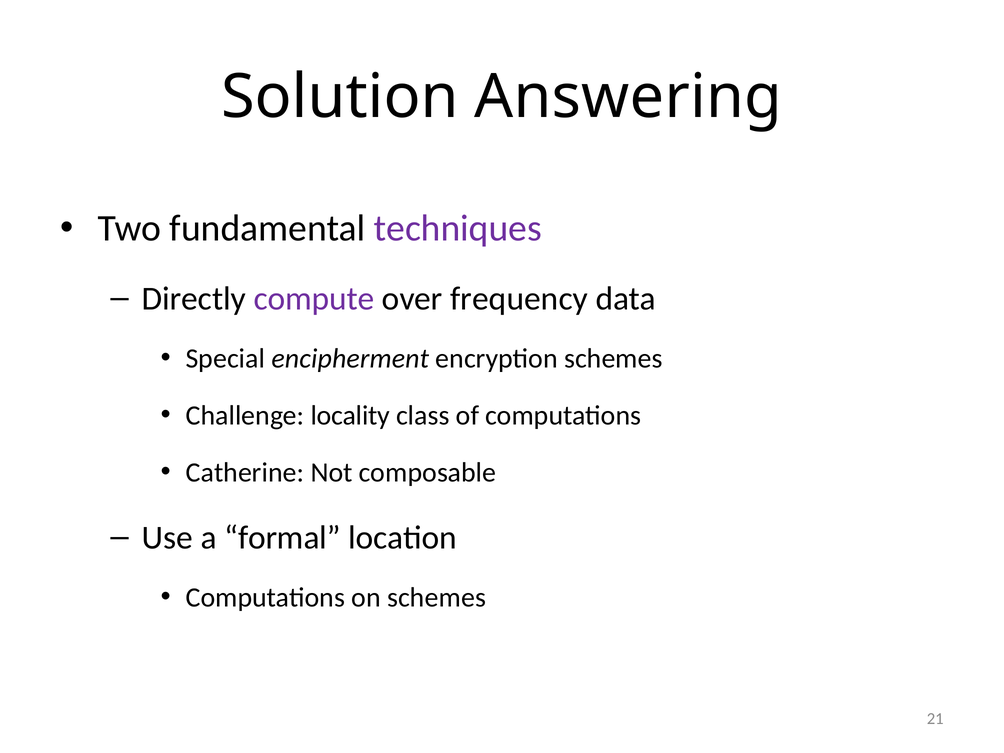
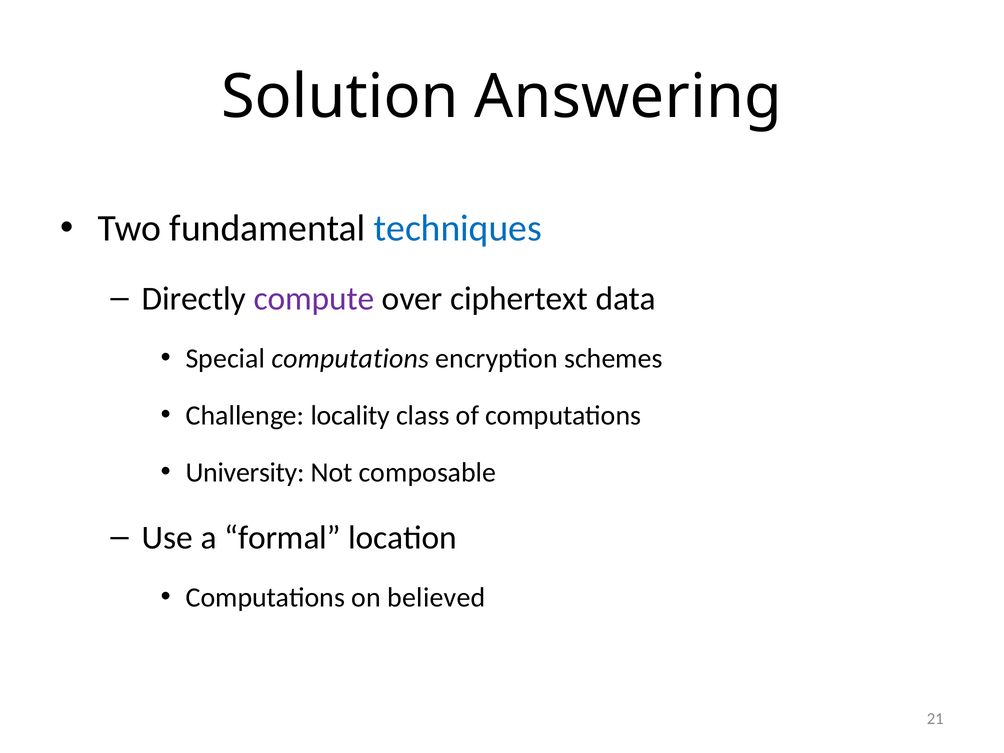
techniques colour: purple -> blue
frequency: frequency -> ciphertext
Special encipherment: encipherment -> computations
Catherine: Catherine -> University
on schemes: schemes -> believed
